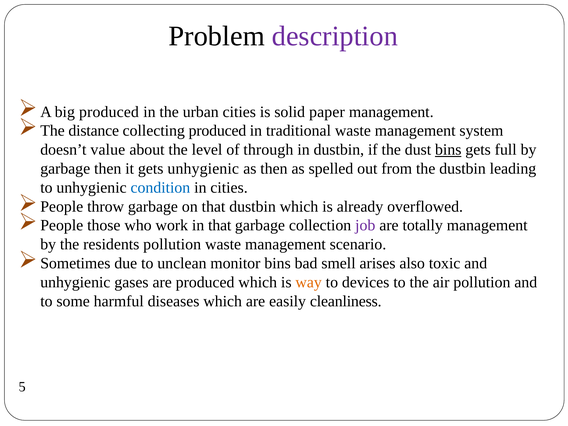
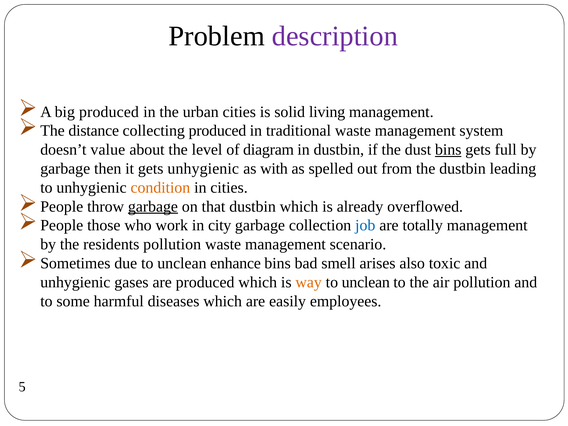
paper: paper -> living
through: through -> diagram
as then: then -> with
condition colour: blue -> orange
garbage at (153, 207) underline: none -> present
in that: that -> city
job colour: purple -> blue
monitor: monitor -> enhance
devices at (366, 282): devices -> unclean
cleanliness: cleanliness -> employees
